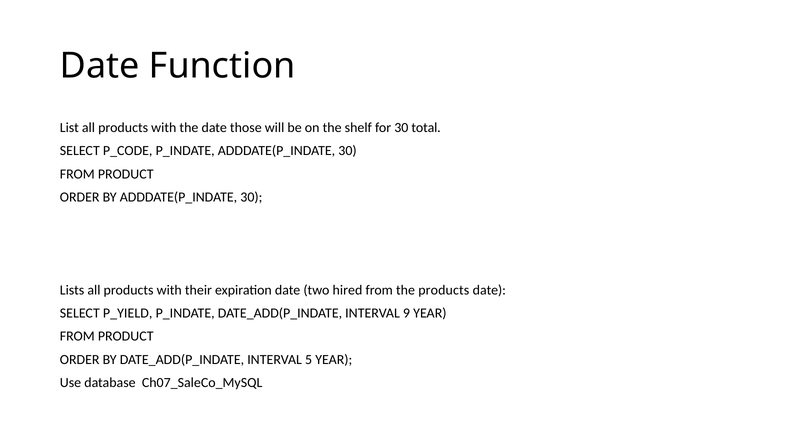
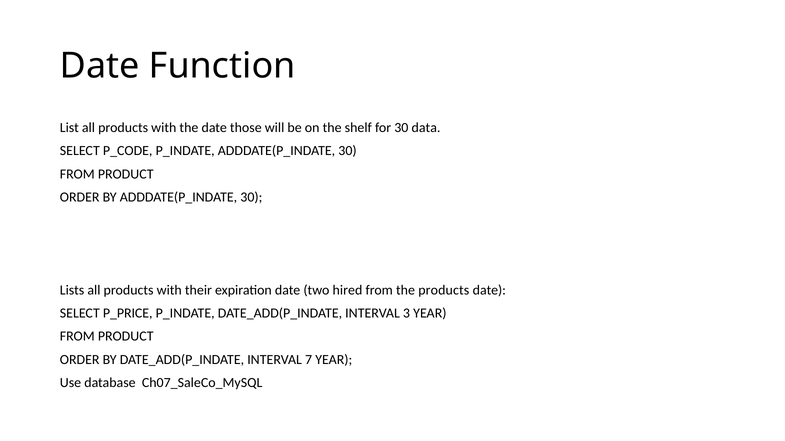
total: total -> data
P_YIELD: P_YIELD -> P_PRICE
9: 9 -> 3
5: 5 -> 7
